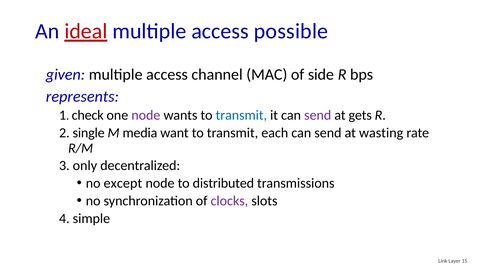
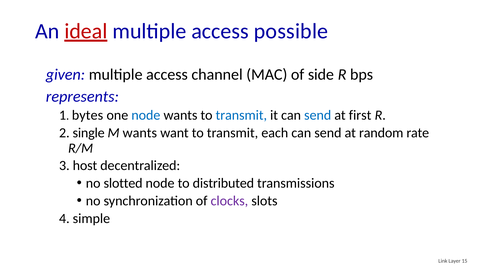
check: check -> bytes
node at (146, 115) colour: purple -> blue
send at (318, 115) colour: purple -> blue
gets: gets -> first
M media: media -> wants
wasting: wasting -> random
only: only -> host
except: except -> slotted
